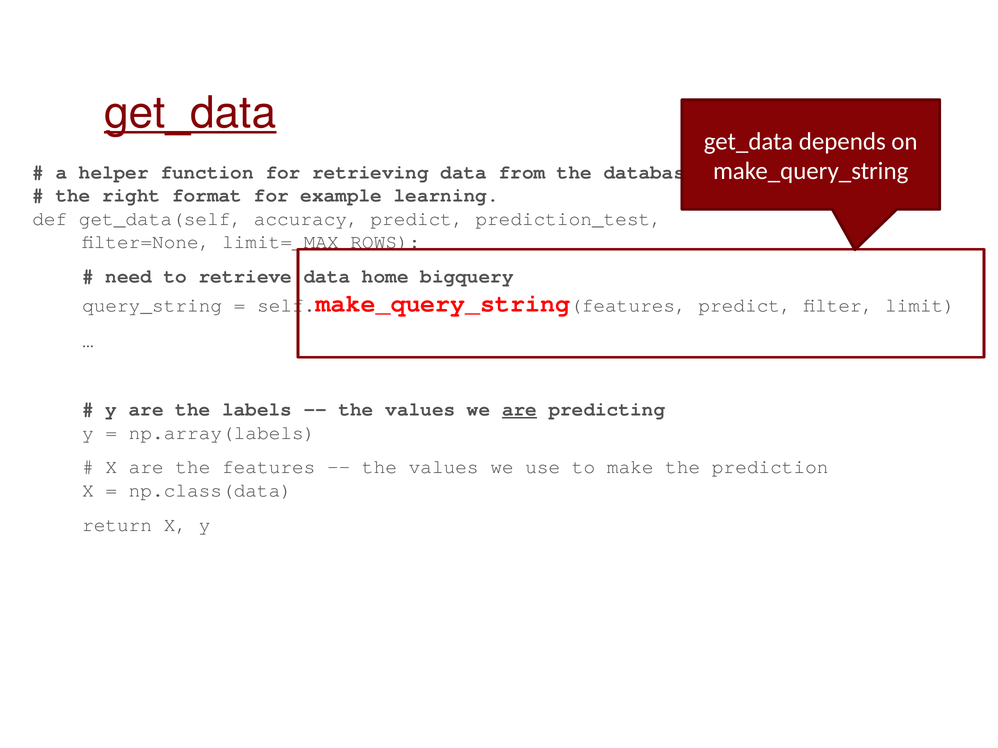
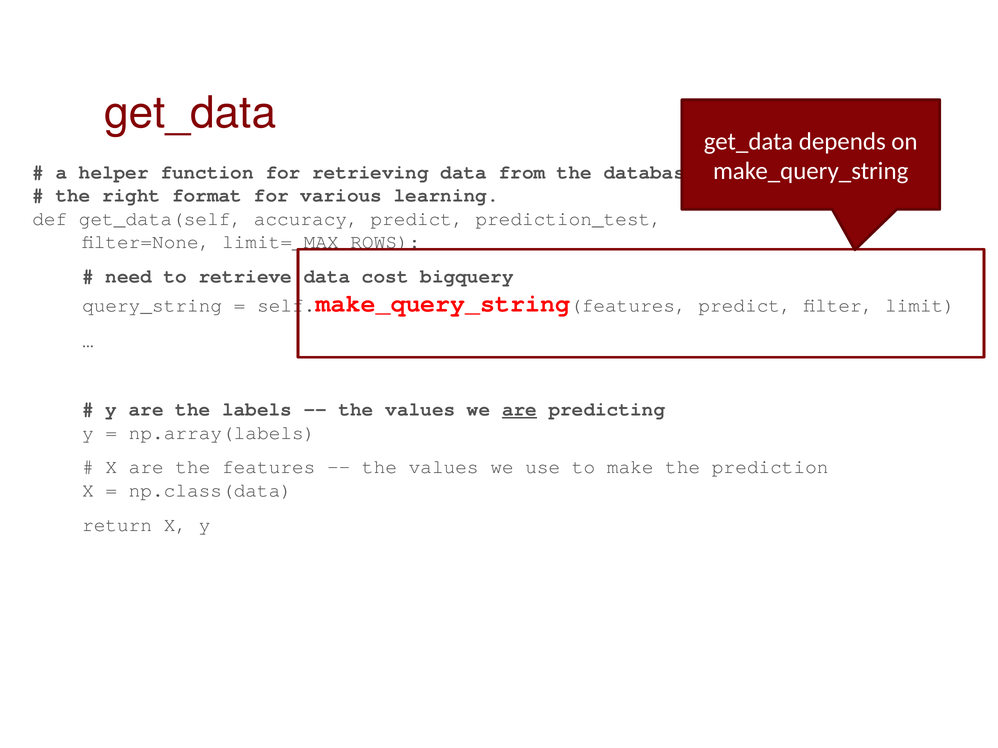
get_data at (190, 113) underline: present -> none
example: example -> various
home: home -> cost
